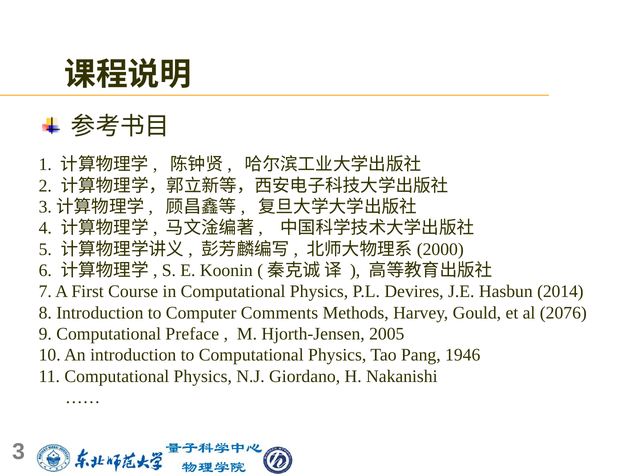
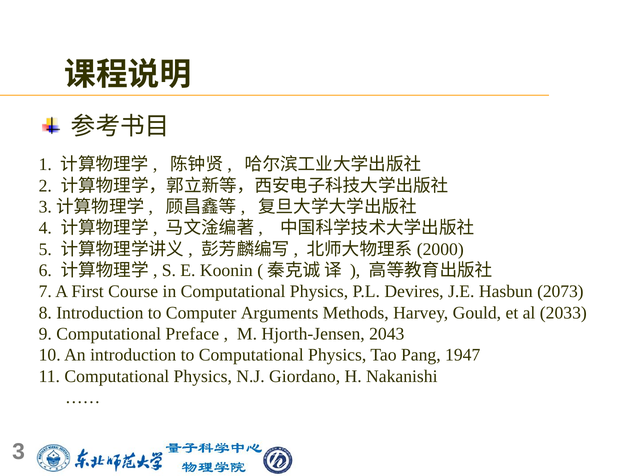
2014: 2014 -> 2073
Comments: Comments -> Arguments
2076: 2076 -> 2033
2005: 2005 -> 2043
1946: 1946 -> 1947
